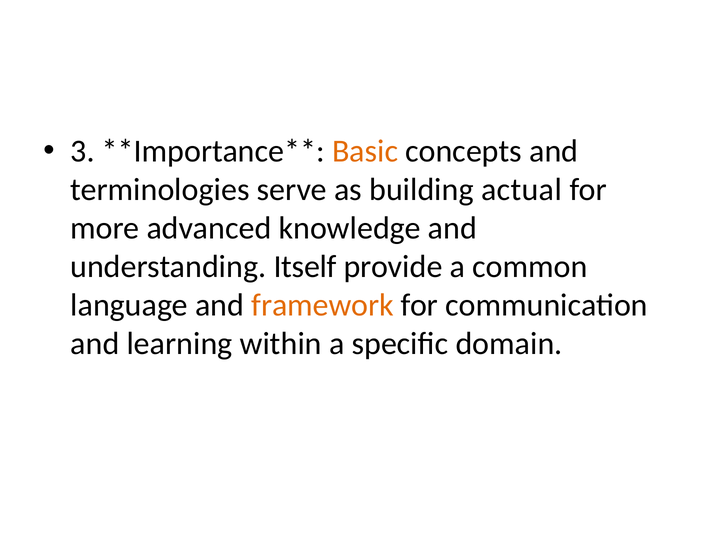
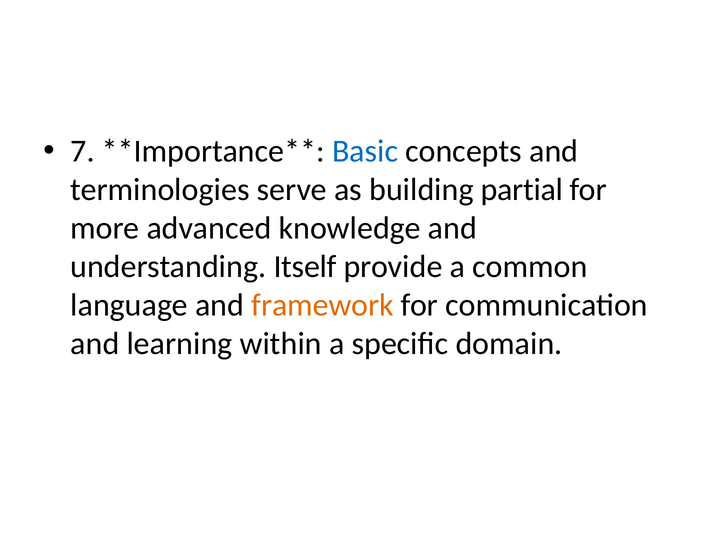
3: 3 -> 7
Basic colour: orange -> blue
actual: actual -> partial
